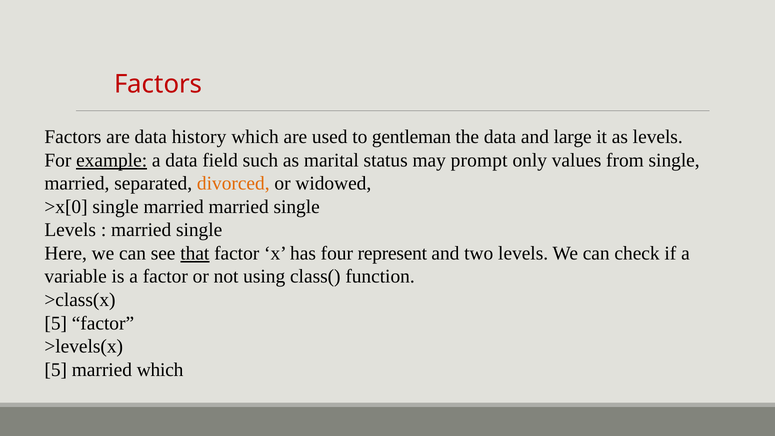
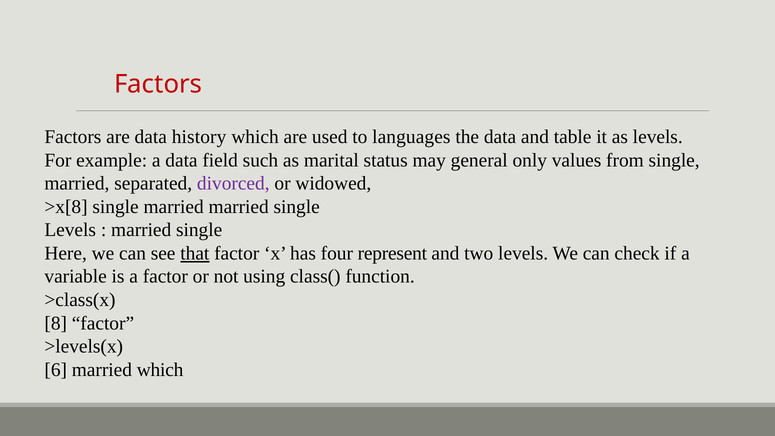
gentleman: gentleman -> languages
large: large -> table
example underline: present -> none
prompt: prompt -> general
divorced colour: orange -> purple
>x[0: >x[0 -> >x[8
5 at (56, 323): 5 -> 8
5 at (56, 370): 5 -> 6
